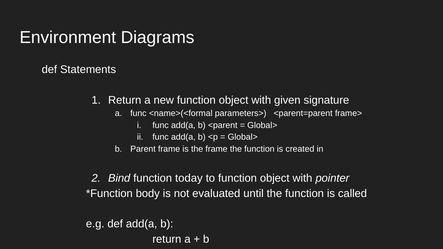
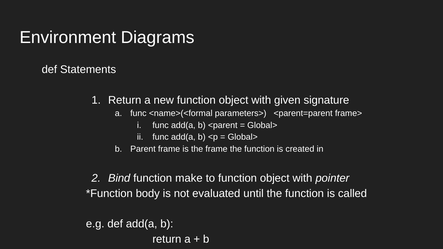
today: today -> make
